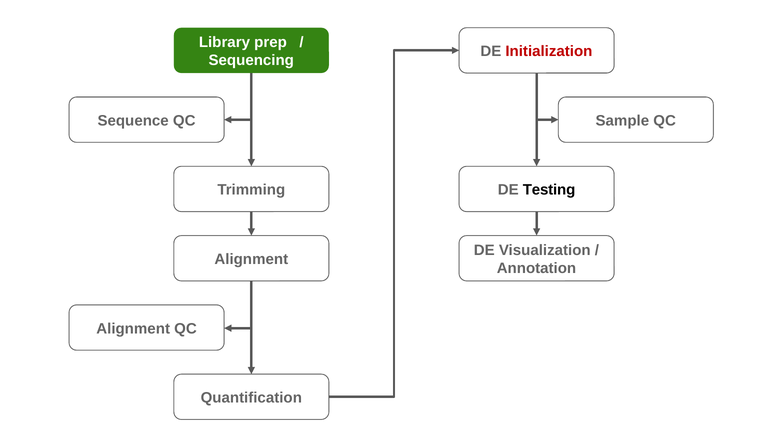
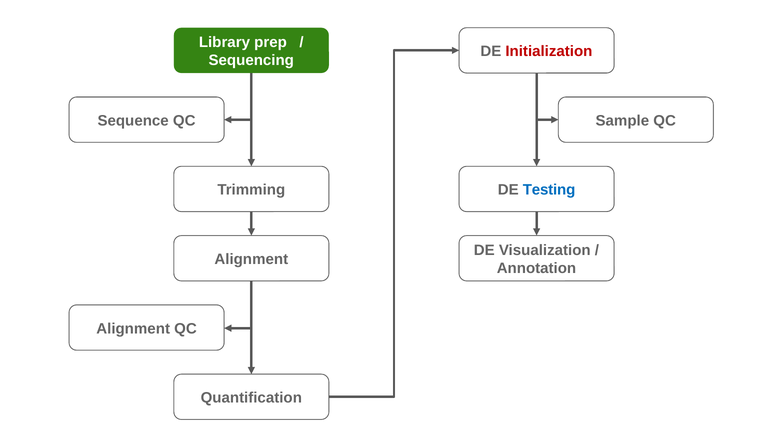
Testing colour: black -> blue
